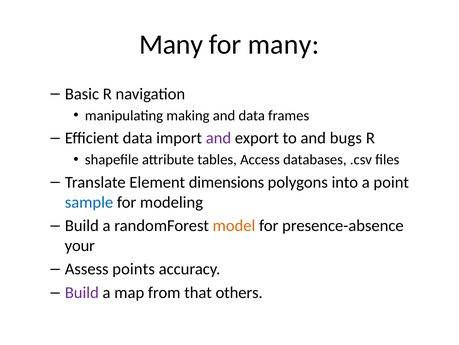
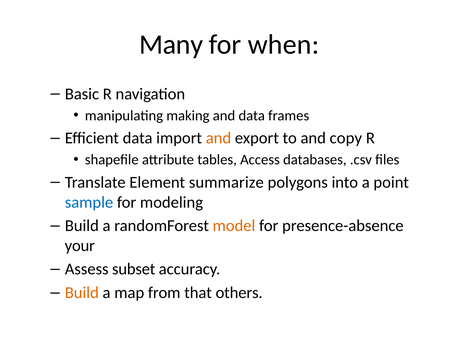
for many: many -> when
and at (218, 138) colour: purple -> orange
bugs: bugs -> copy
dimensions: dimensions -> summarize
points: points -> subset
Build at (82, 292) colour: purple -> orange
